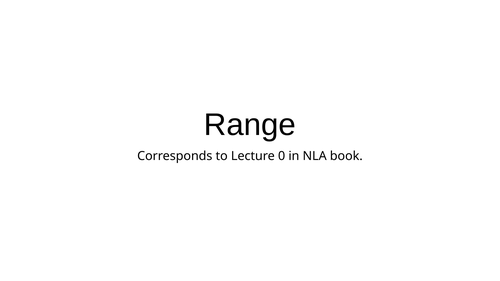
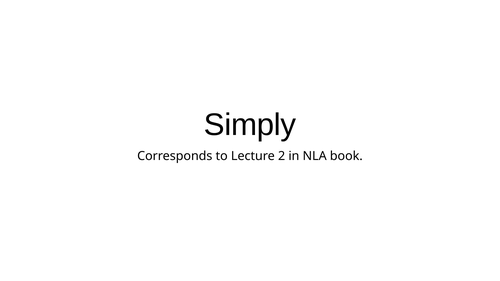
Range: Range -> Simply
0: 0 -> 2
